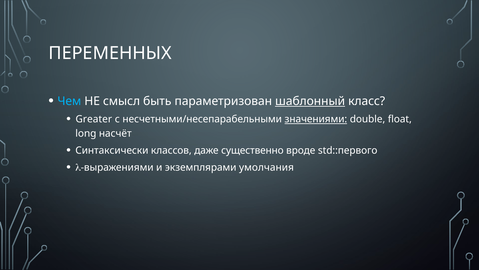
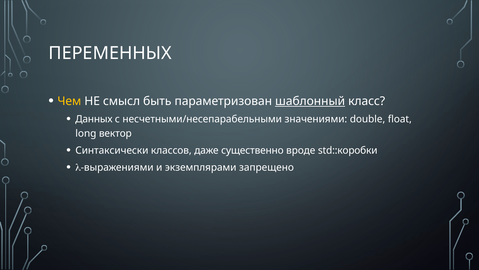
Чем colour: light blue -> yellow
Greater: Greater -> Данных
значениями underline: present -> none
насчёт: насчёт -> вектор
std::первого: std::первого -> std::коробки
умолчания: умолчания -> запрещено
